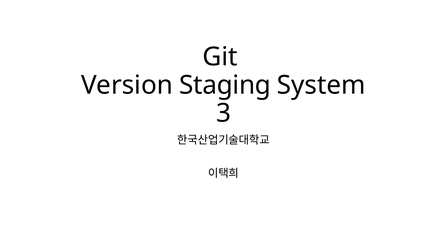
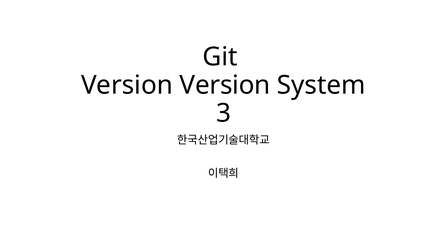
Version Staging: Staging -> Version
